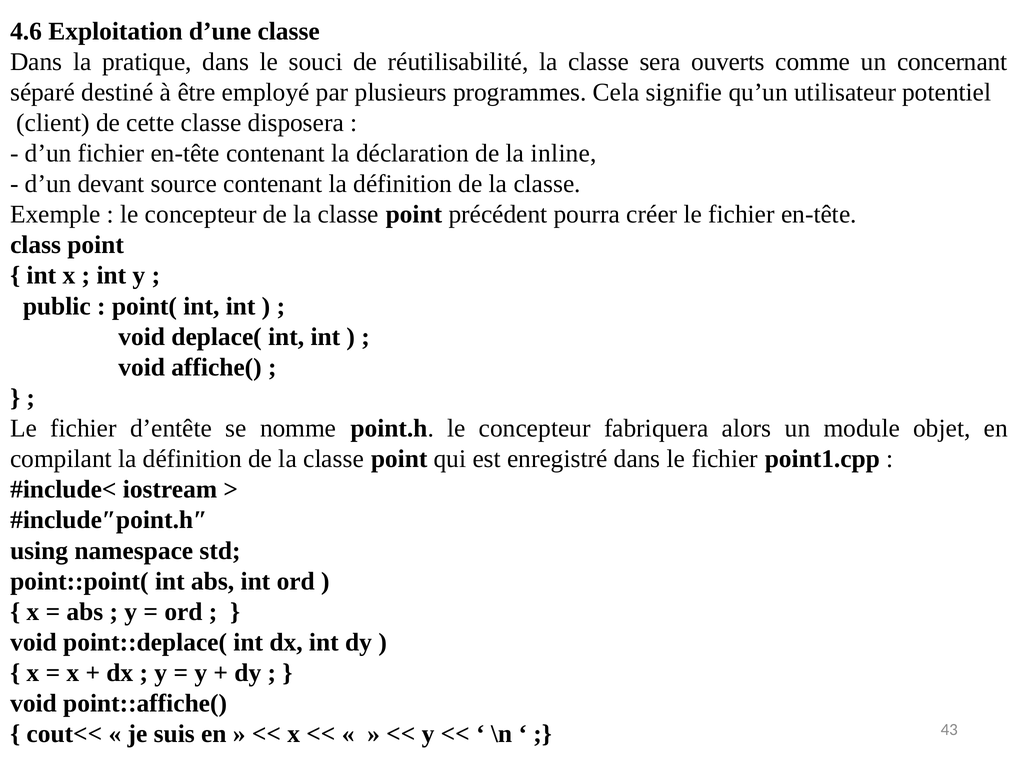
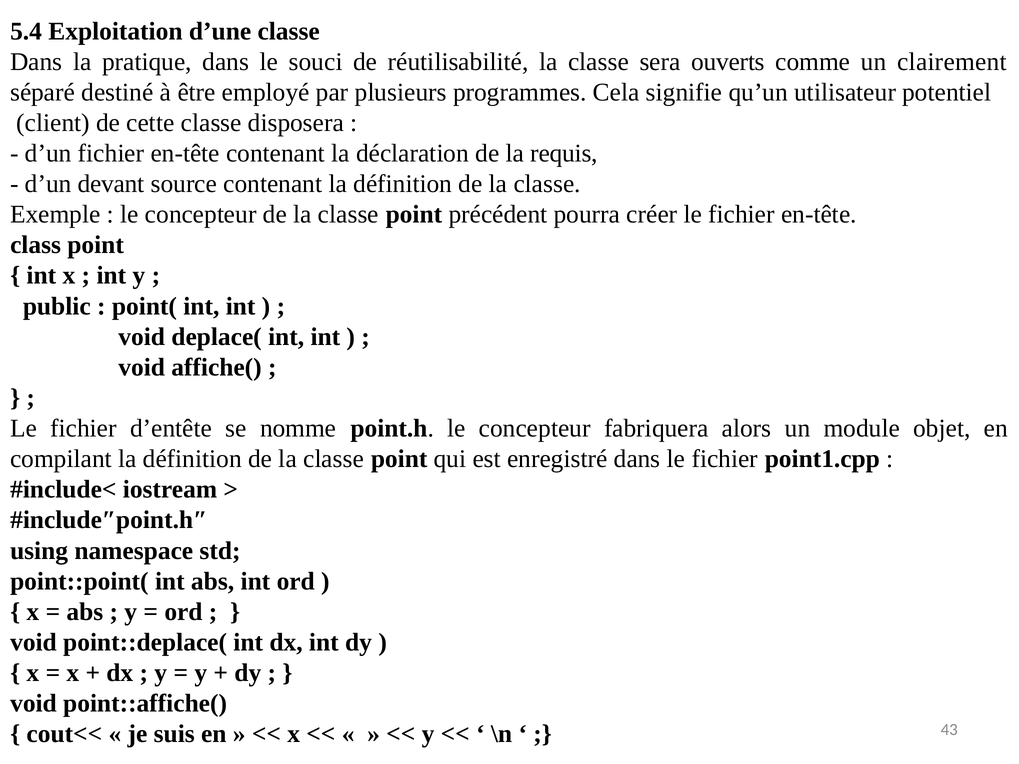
4.6: 4.6 -> 5.4
concernant: concernant -> clairement
inline: inline -> requis
